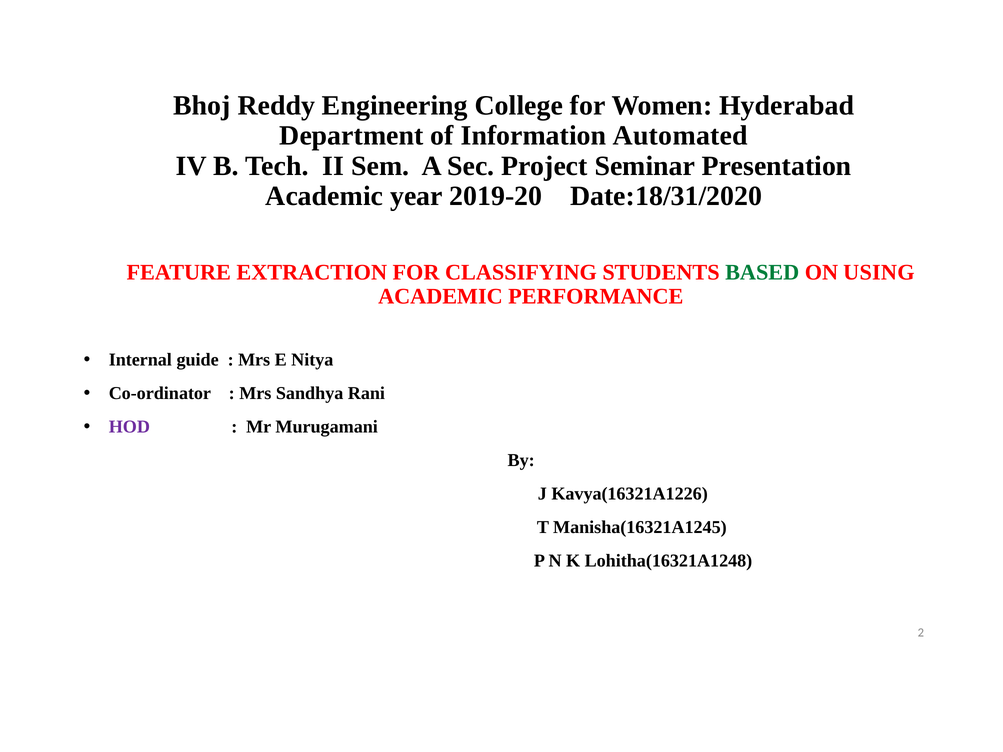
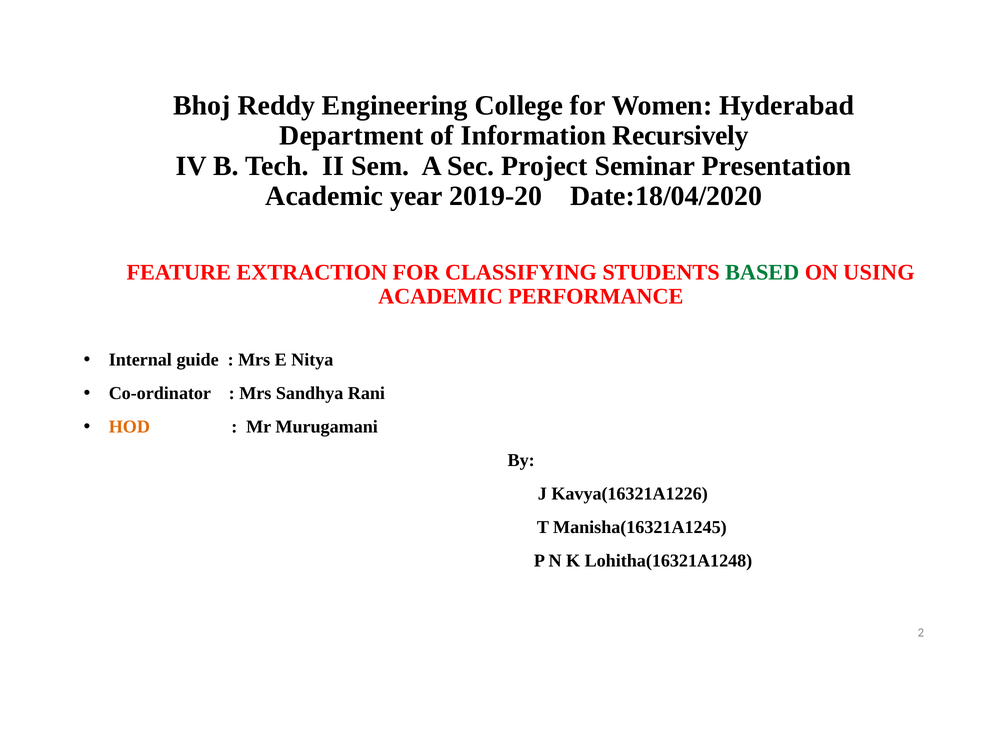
Automated: Automated -> Recursively
Date:18/31/2020: Date:18/31/2020 -> Date:18/04/2020
HOD colour: purple -> orange
